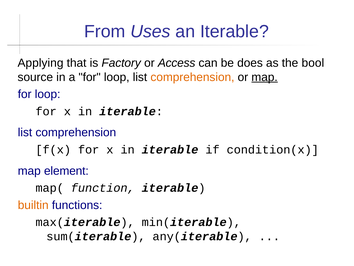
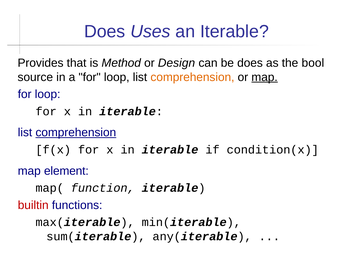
From at (105, 31): From -> Does
Applying: Applying -> Provides
Factory: Factory -> Method
Access: Access -> Design
comprehension at (76, 132) underline: none -> present
builtin colour: orange -> red
